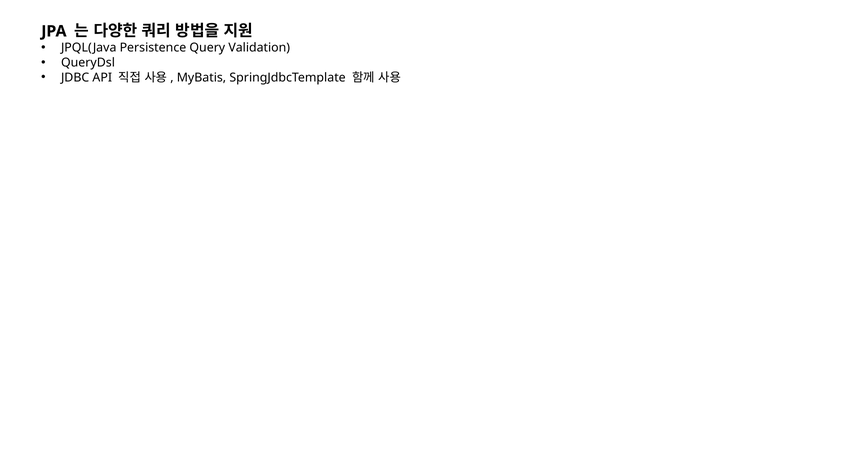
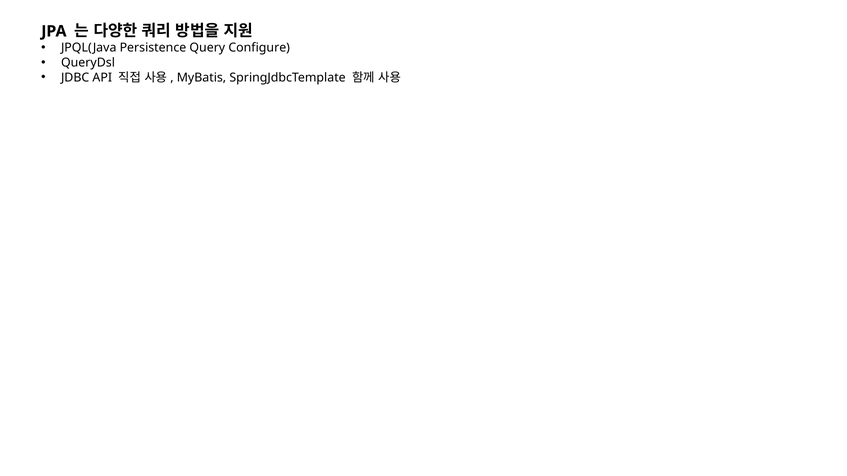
Validation: Validation -> Configure
